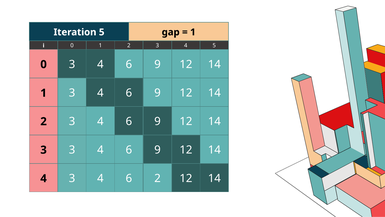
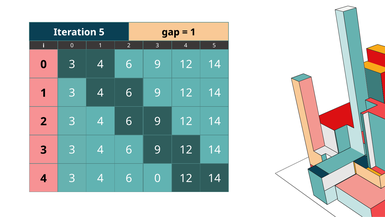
6 2: 2 -> 0
